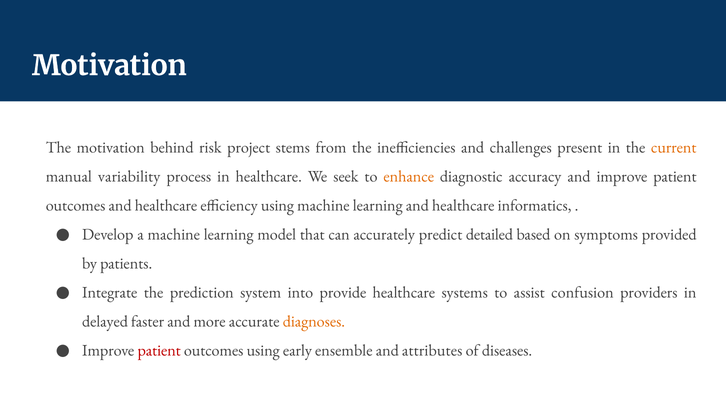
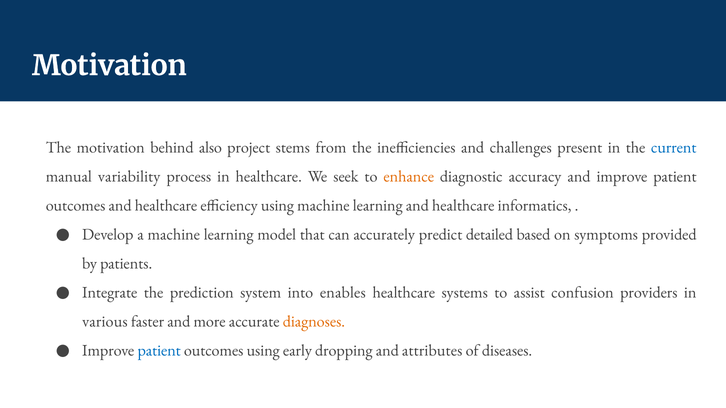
risk: risk -> also
current colour: orange -> blue
provide: provide -> enables
delayed: delayed -> various
patient at (159, 351) colour: red -> blue
ensemble: ensemble -> dropping
